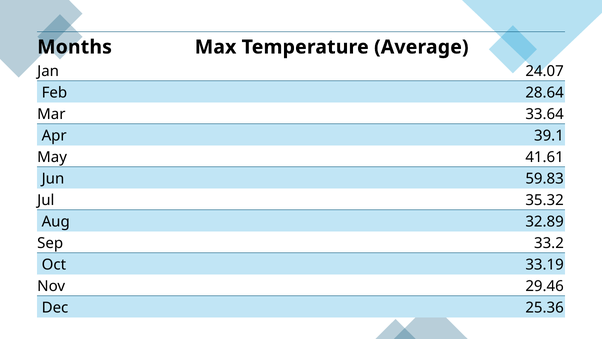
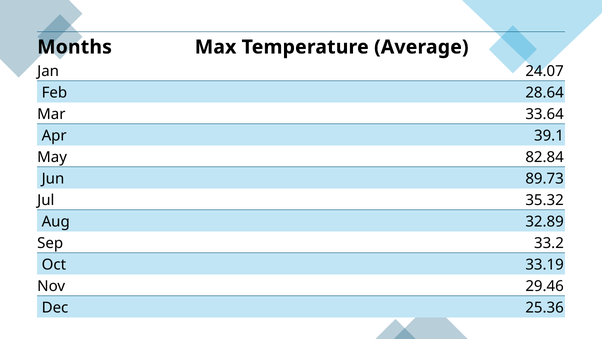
41.61: 41.61 -> 82.84
59.83: 59.83 -> 89.73
